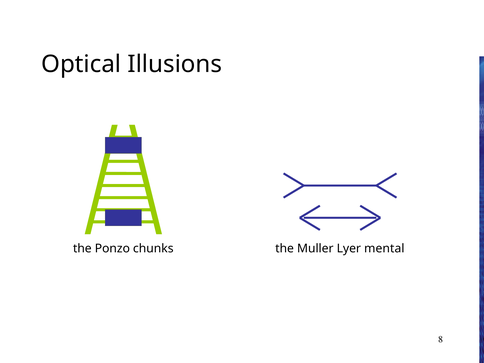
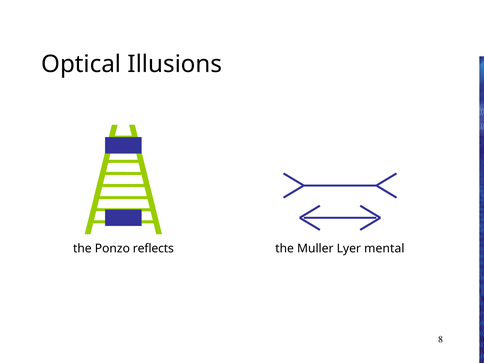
chunks: chunks -> reflects
